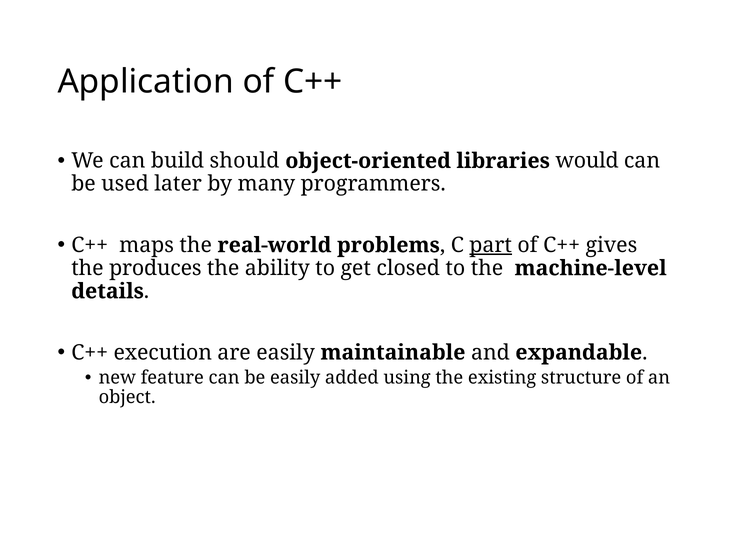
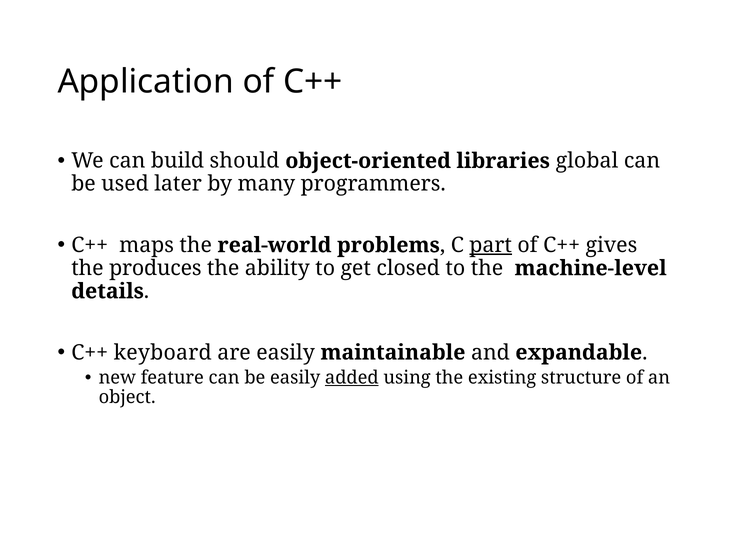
would: would -> global
execution: execution -> keyboard
added underline: none -> present
